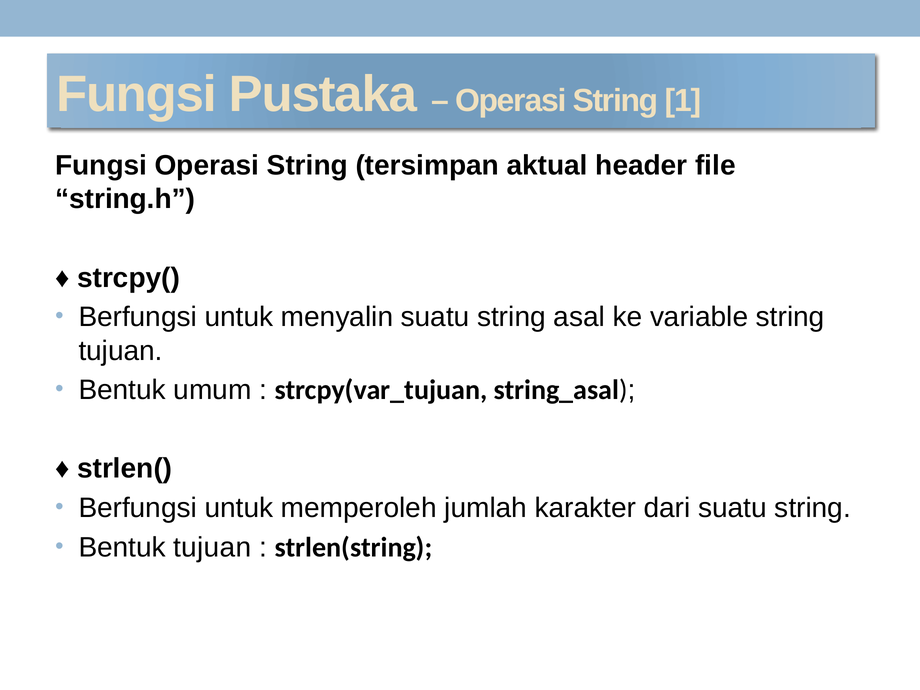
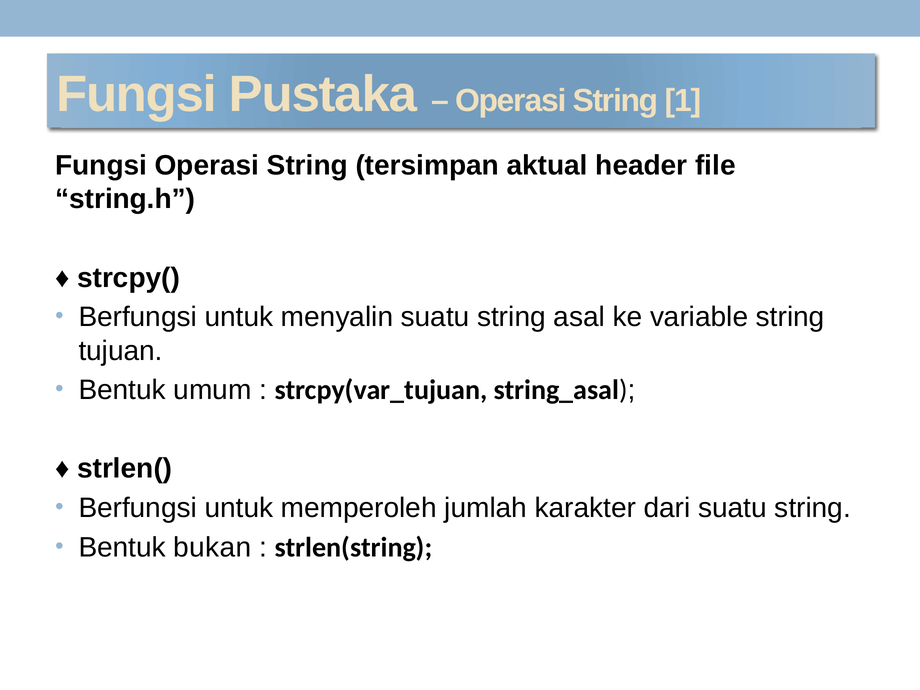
Bentuk tujuan: tujuan -> bukan
